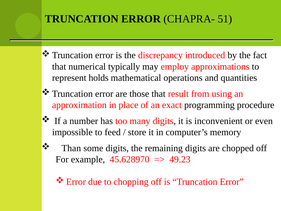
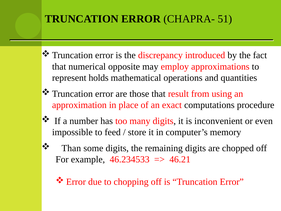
typically: typically -> opposite
programming: programming -> computations
45.628970: 45.628970 -> 46.234533
49.23: 49.23 -> 46.21
